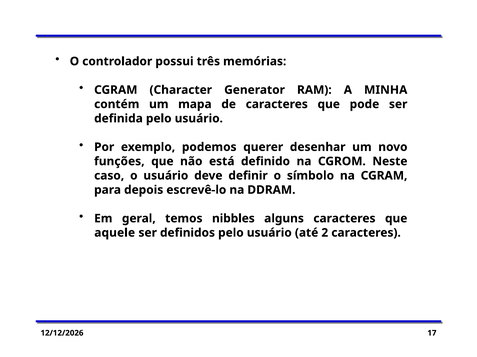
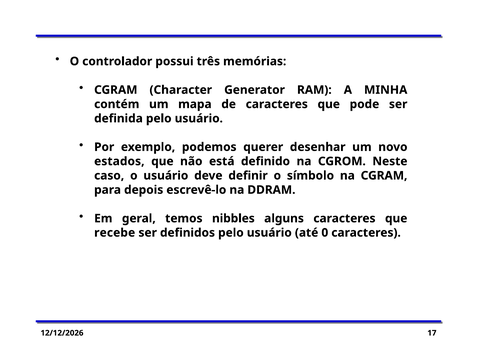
funções: funções -> estados
aquele: aquele -> recebe
2: 2 -> 0
